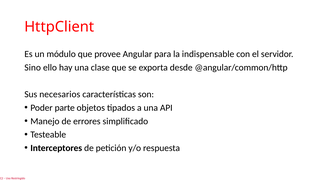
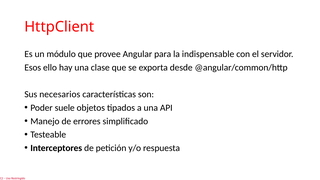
Sino: Sino -> Esos
parte: parte -> suele
